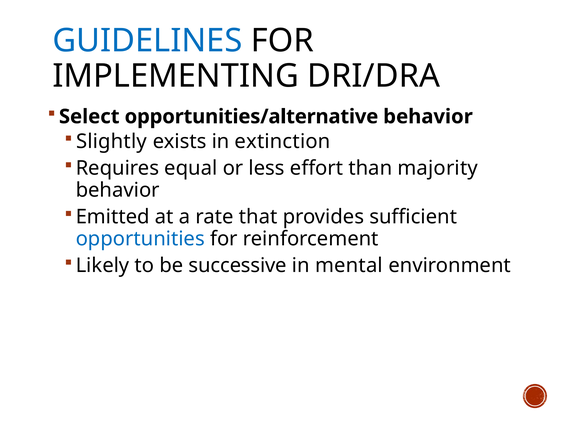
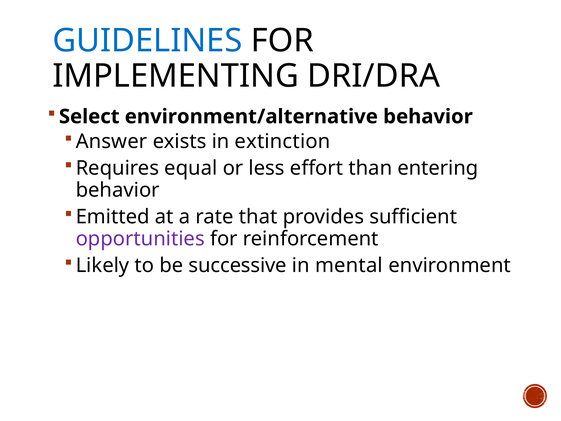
opportunities/alternative: opportunities/alternative -> environment/alternative
Slightly: Slightly -> Answer
majority: majority -> entering
opportunities colour: blue -> purple
